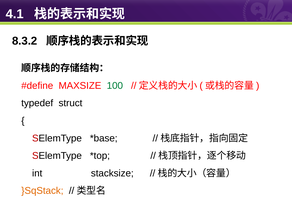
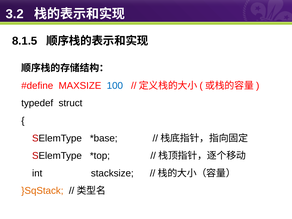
4.1: 4.1 -> 3.2
8.3.2: 8.3.2 -> 8.1.5
100 colour: green -> blue
